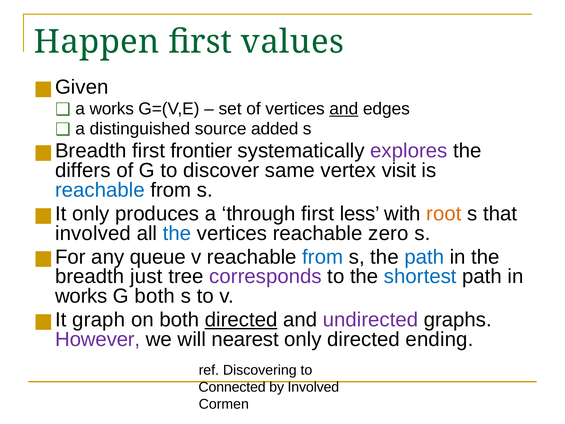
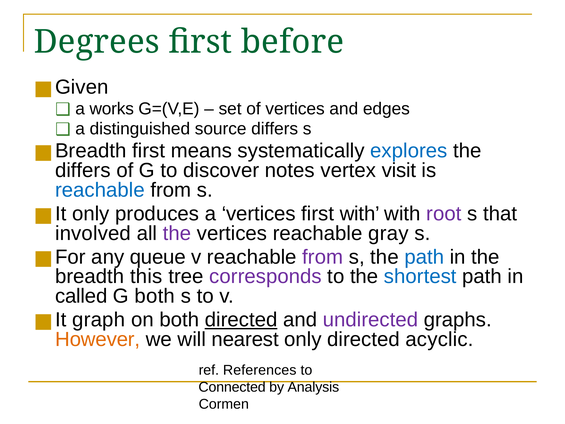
Happen: Happen -> Degrees
values: values -> before
and at (344, 109) underline: present -> none
source added: added -> differs
frontier: frontier -> means
explores colour: purple -> blue
same: same -> notes
a through: through -> vertices
first less: less -> with
root colour: orange -> purple
the at (177, 233) colour: blue -> purple
zero: zero -> gray
from at (323, 257) colour: blue -> purple
just: just -> this
works at (81, 296): works -> called
However colour: purple -> orange
ending: ending -> acyclic
Discovering: Discovering -> References
by Involved: Involved -> Analysis
